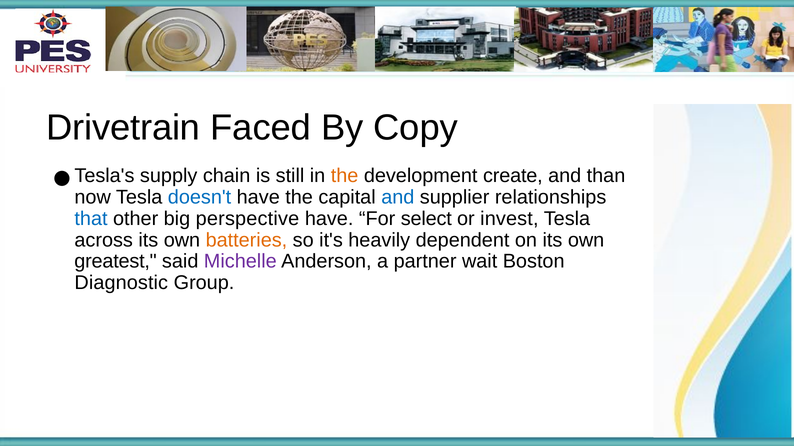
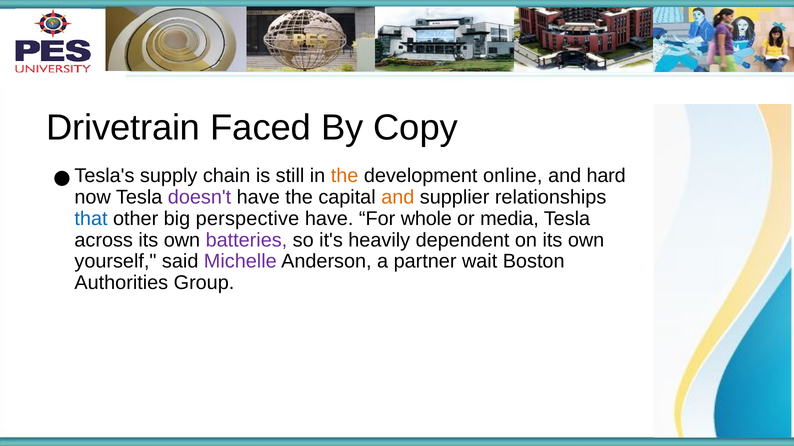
create: create -> online
than: than -> hard
doesn't colour: blue -> purple
and at (398, 198) colour: blue -> orange
select: select -> whole
invest: invest -> media
batteries colour: orange -> purple
greatest: greatest -> yourself
Diagnostic: Diagnostic -> Authorities
